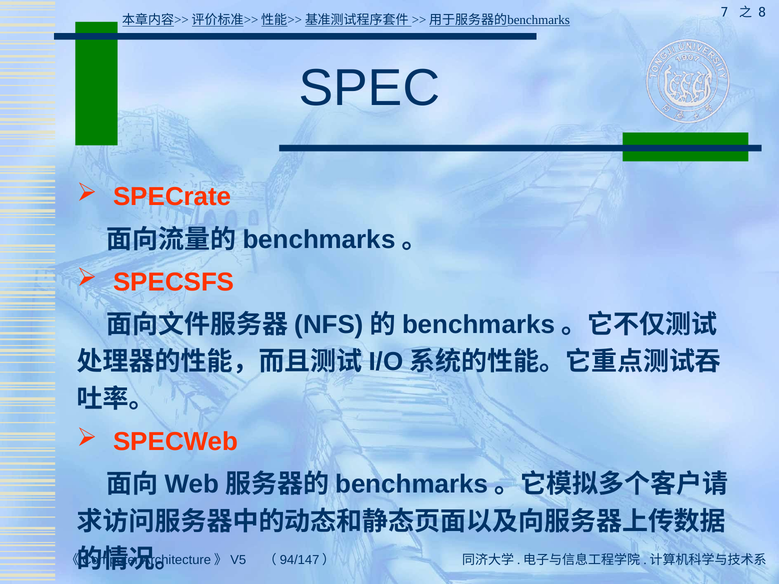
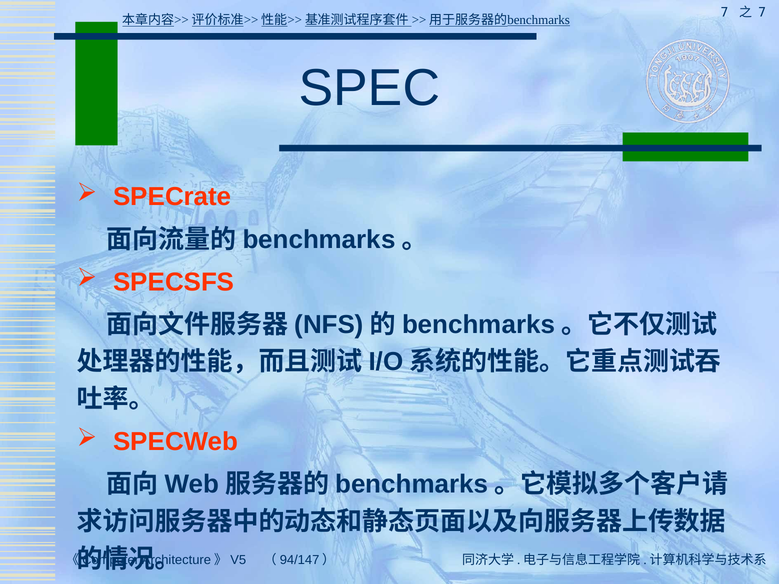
8 at (762, 13): 8 -> 7
